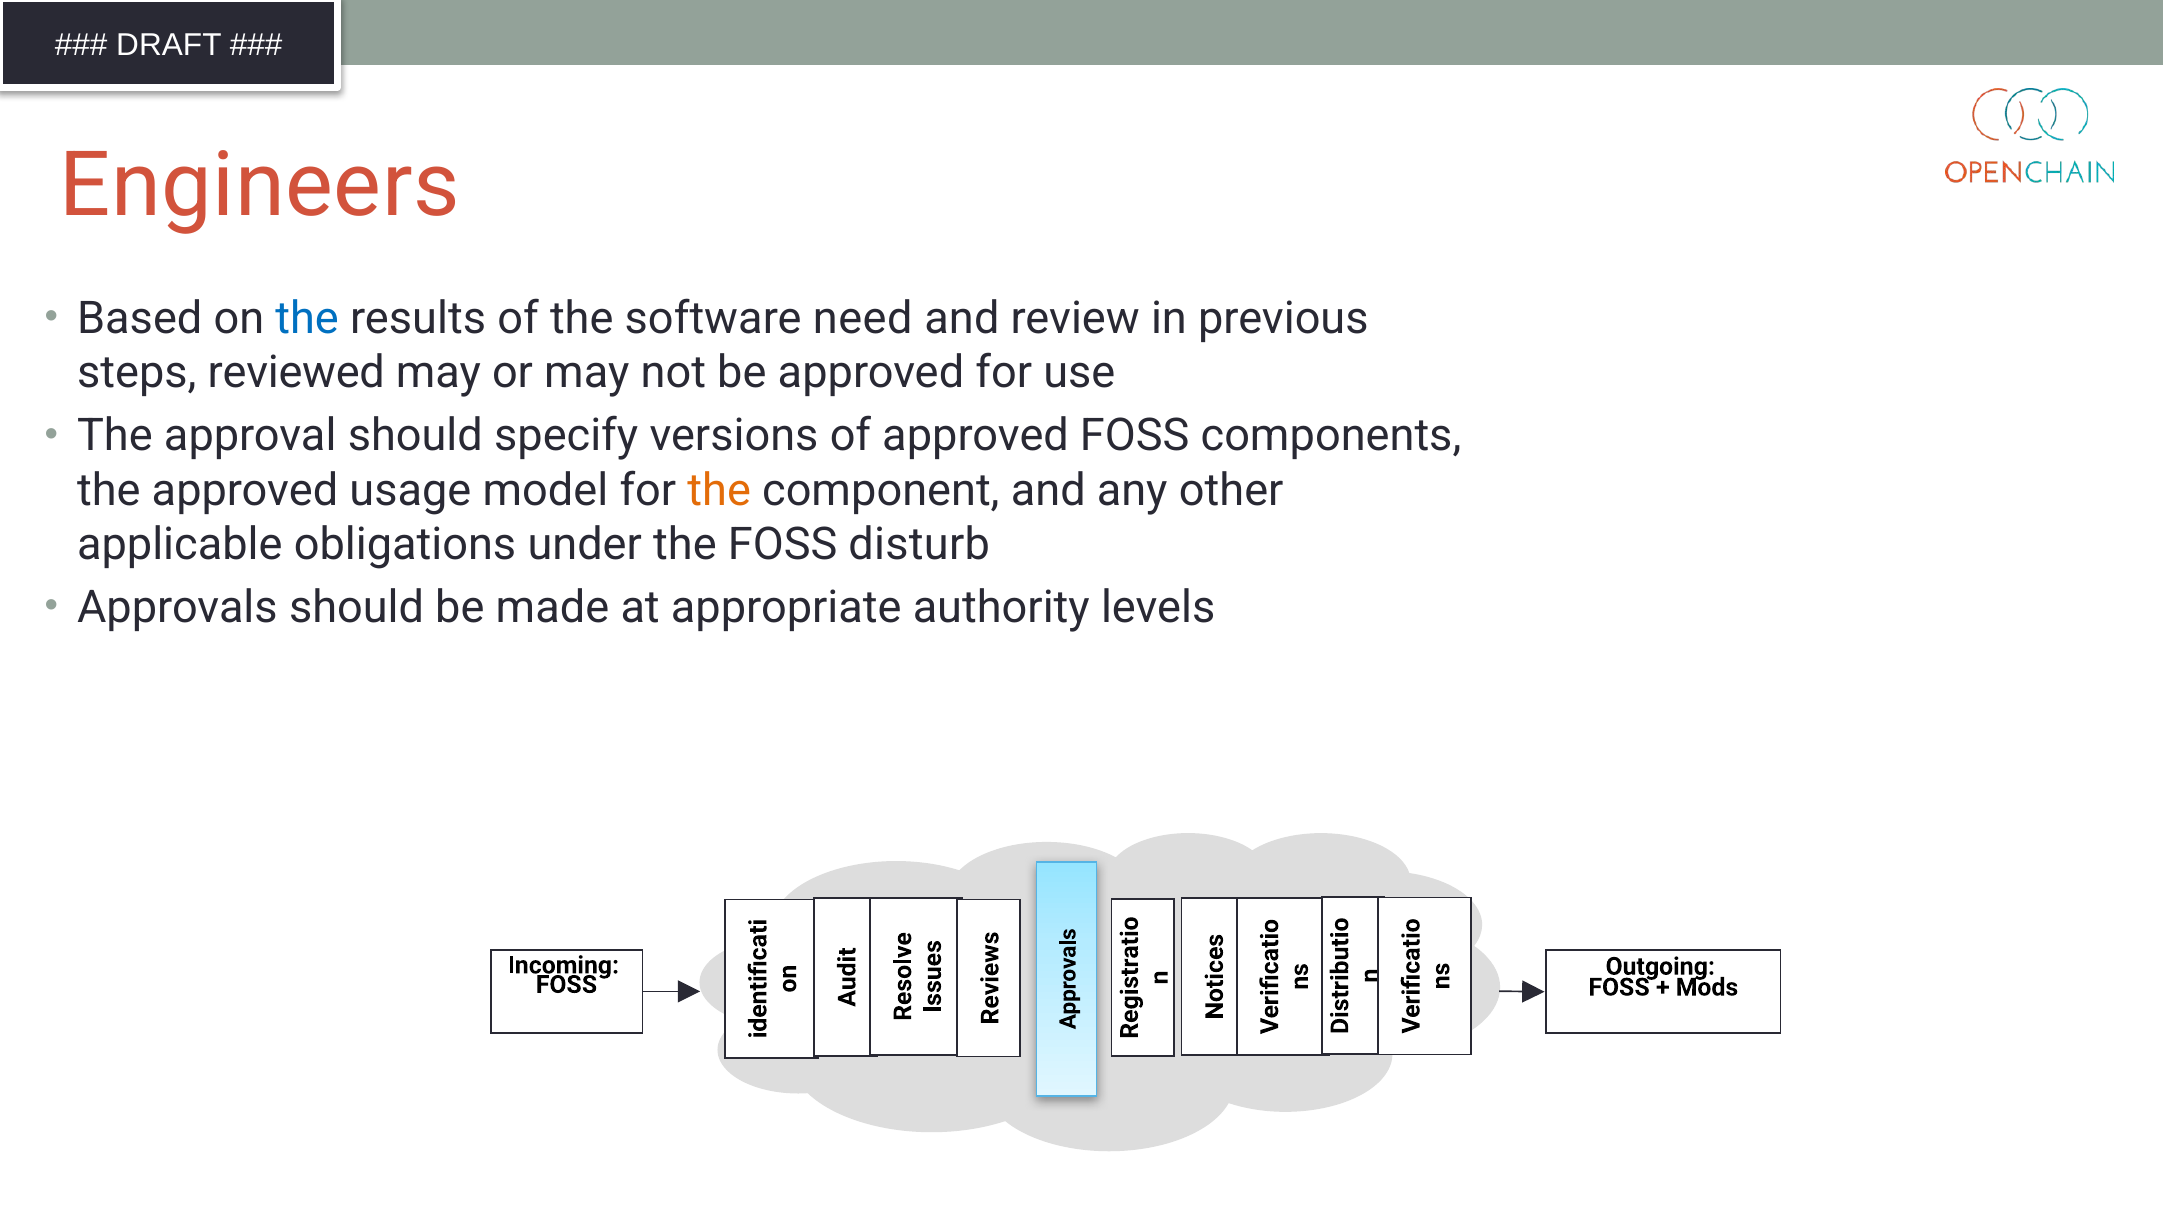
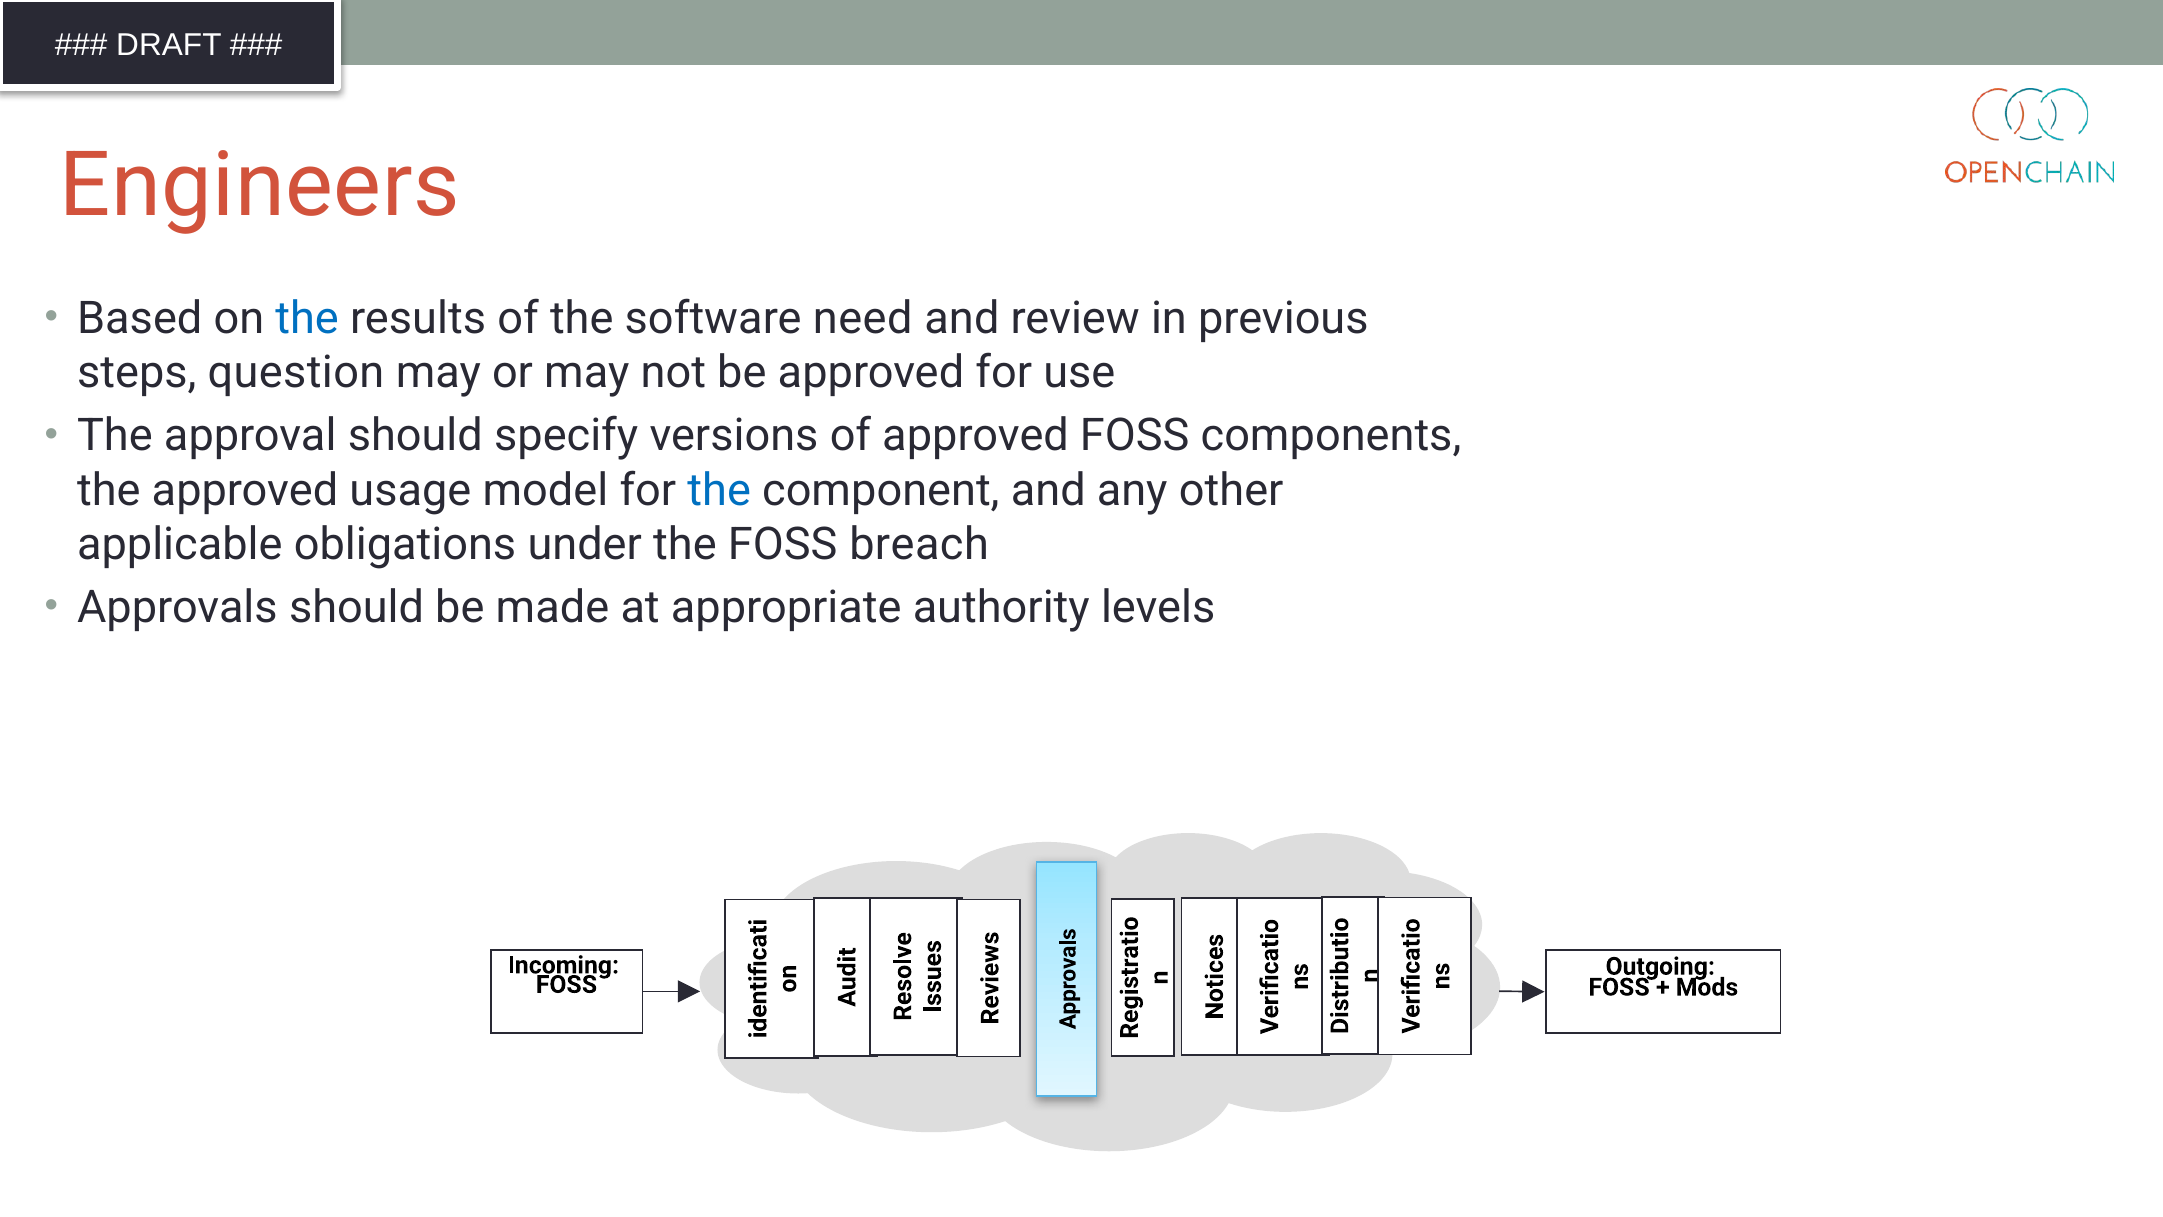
reviewed: reviewed -> question
the at (719, 490) colour: orange -> blue
disturb: disturb -> breach
